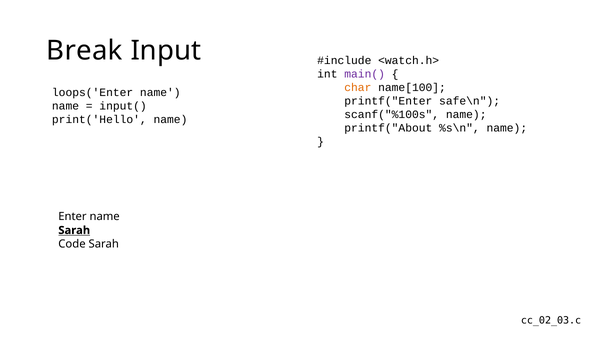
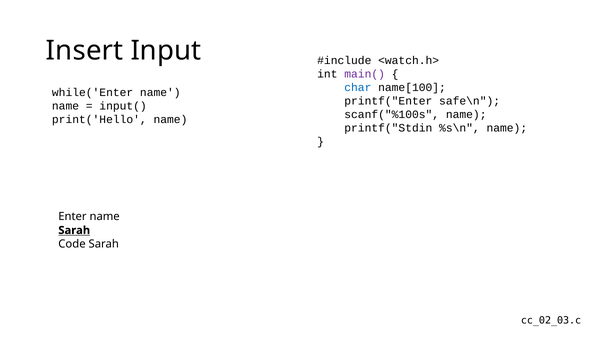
Break: Break -> Insert
char colour: orange -> blue
loops('Enter: loops('Enter -> while('Enter
printf("About: printf("About -> printf("Stdin
